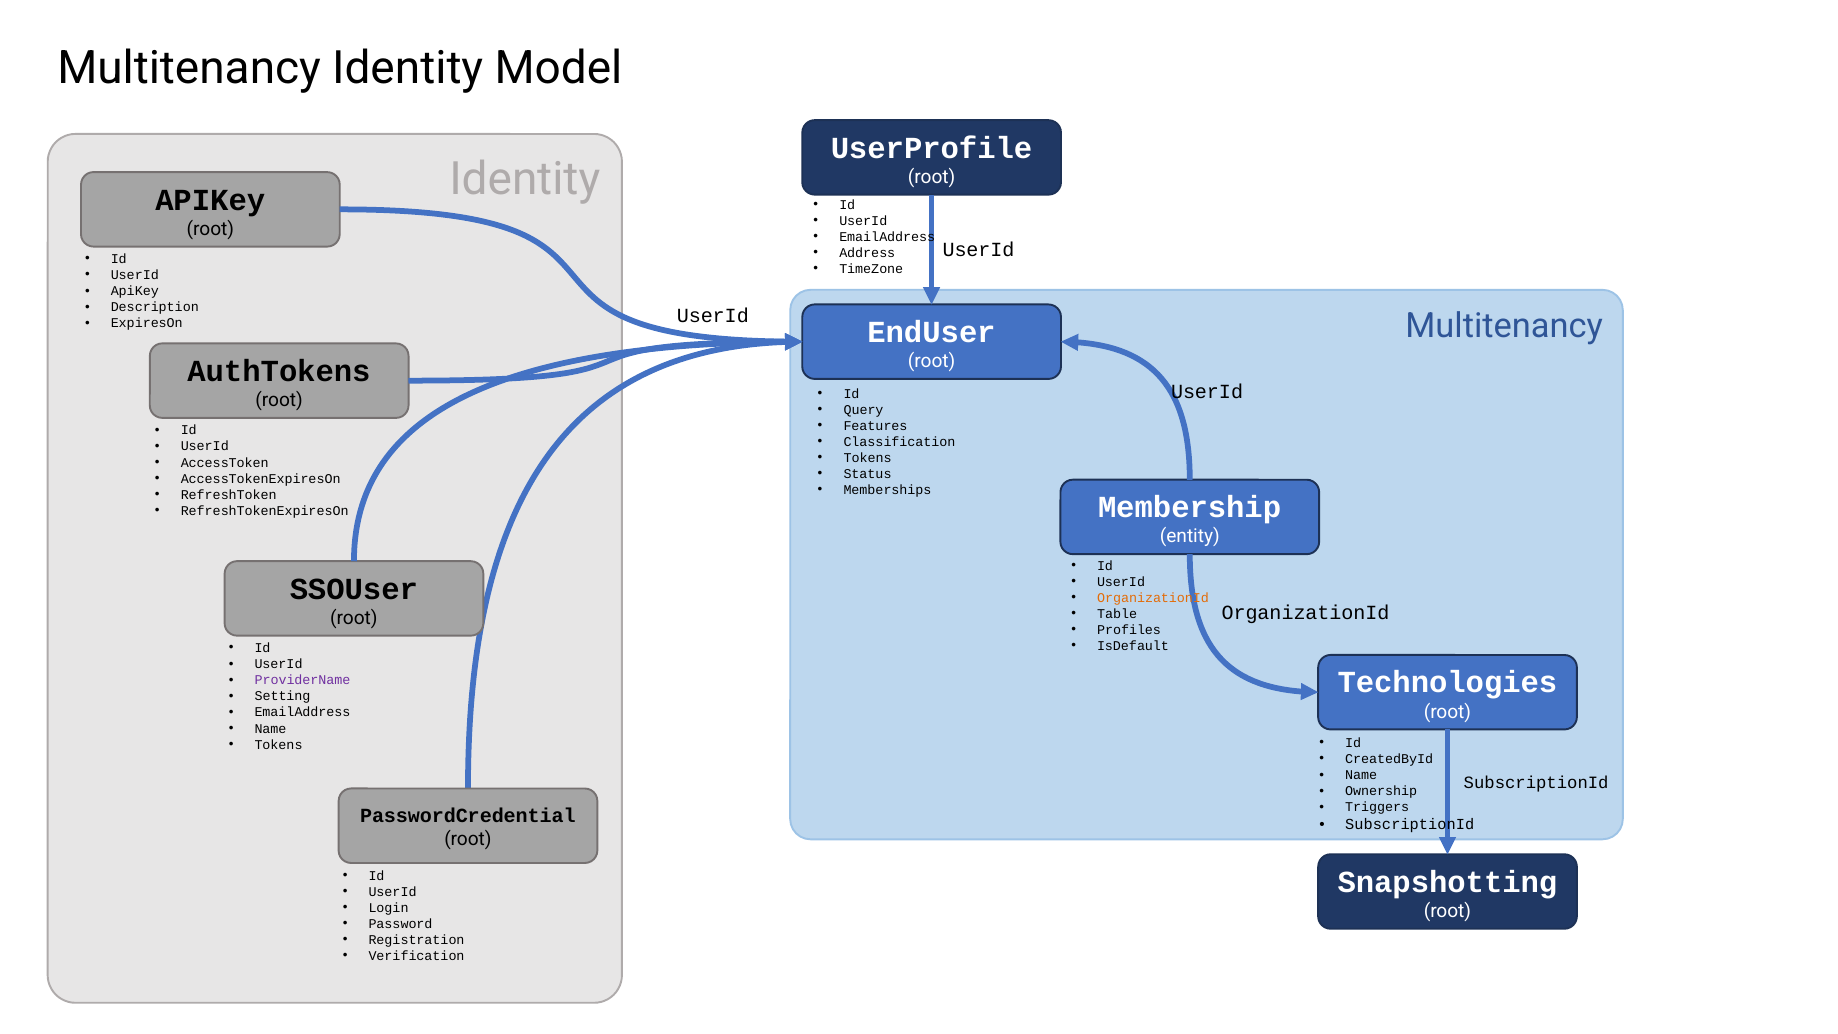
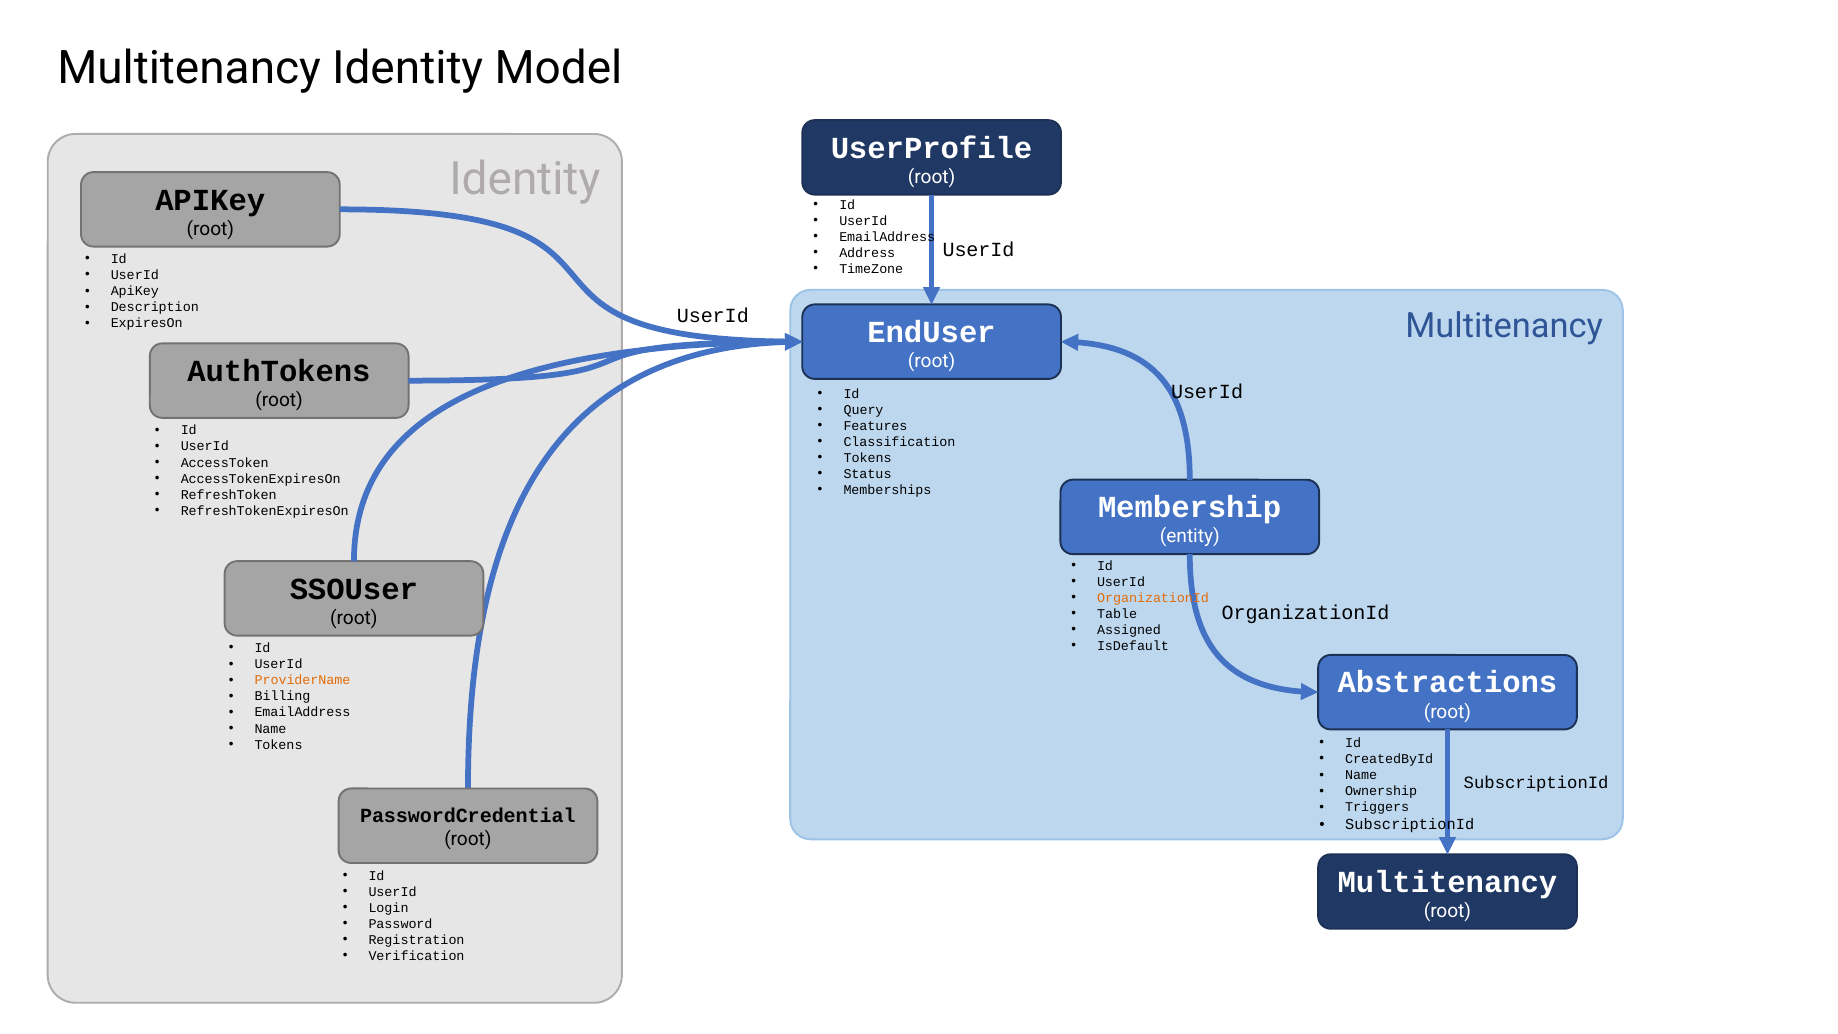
Profiles: Profiles -> Assigned
Technologies: Technologies -> Abstractions
ProviderName colour: purple -> orange
Setting: Setting -> Billing
Snapshotting at (1447, 882): Snapshotting -> Multitenancy
